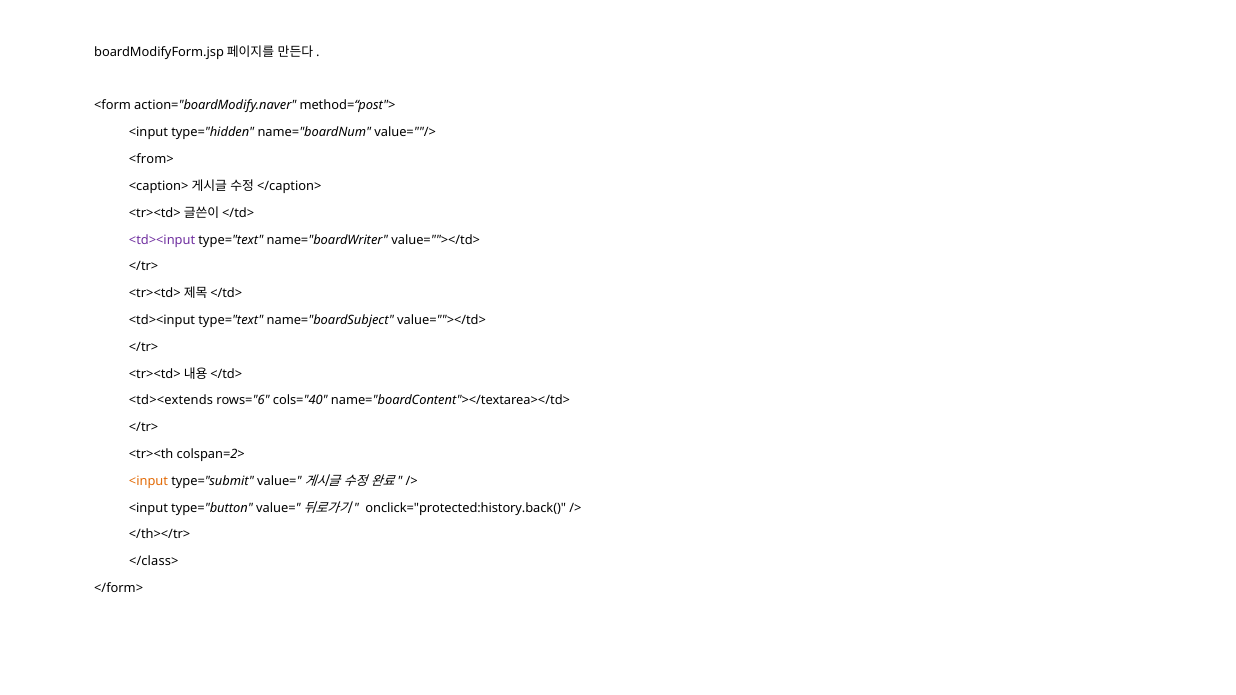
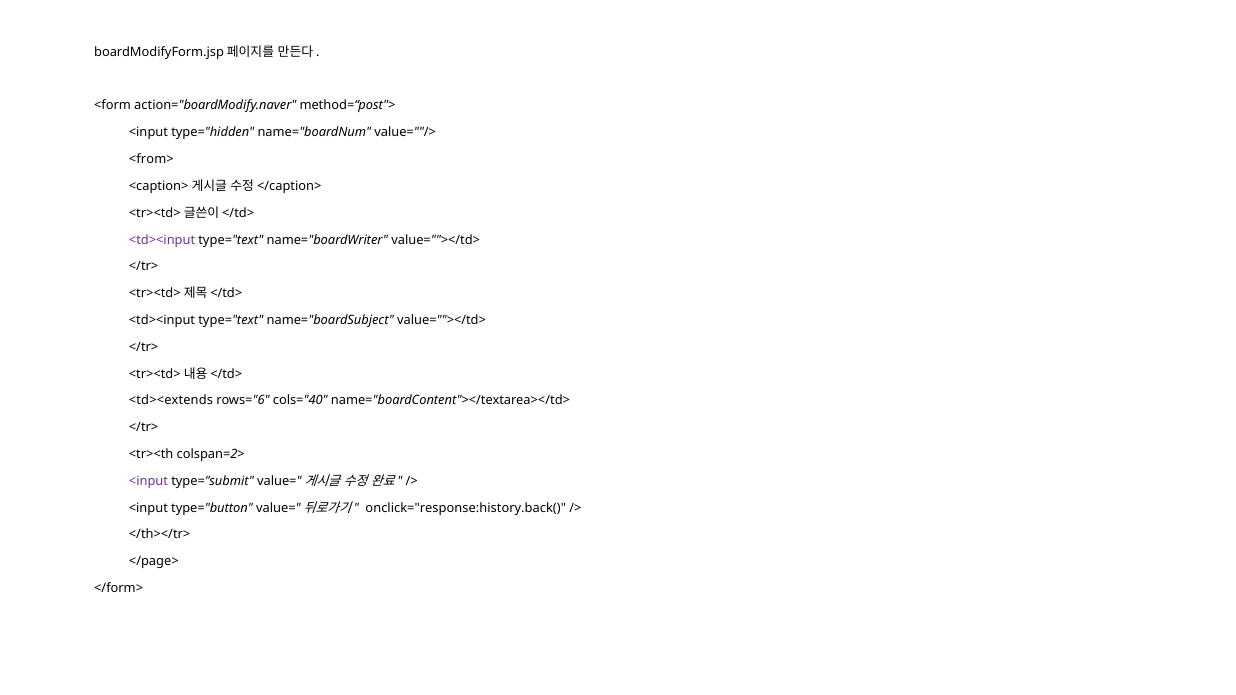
<input at (148, 481) colour: orange -> purple
onclick="protected:history.back(: onclick="protected:history.back( -> onclick="response:history.back(
</class>: </class> -> </page>
